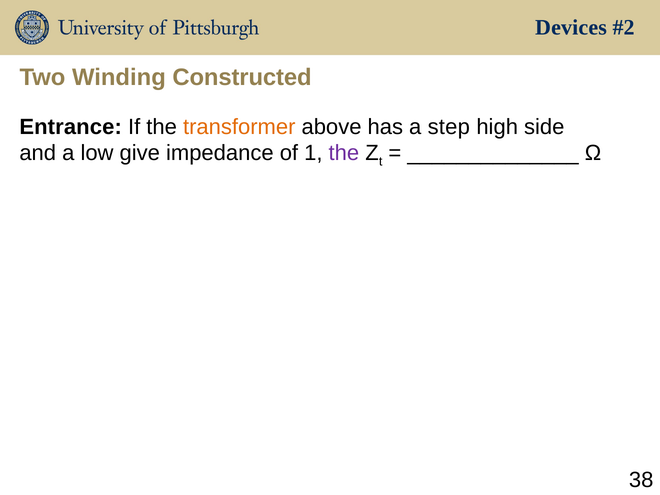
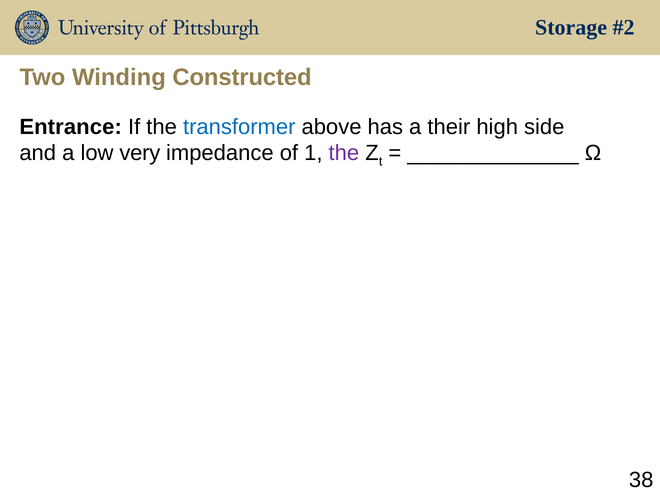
Devices: Devices -> Storage
transformer colour: orange -> blue
step: step -> their
give: give -> very
